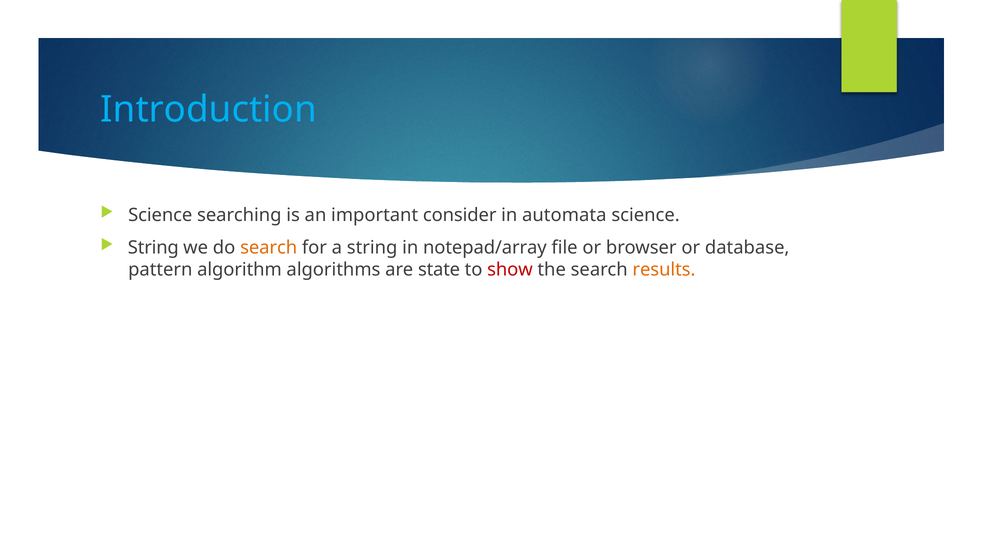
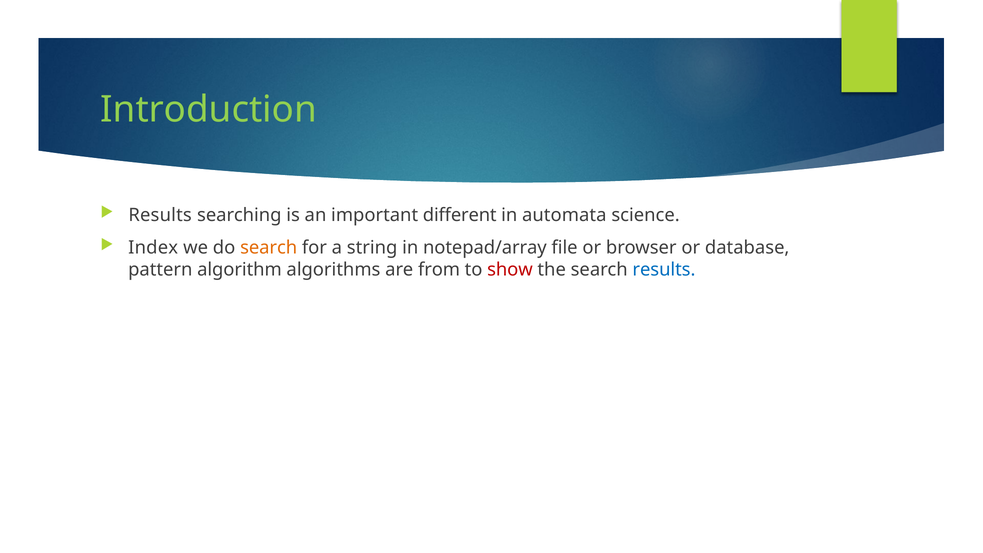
Introduction colour: light blue -> light green
Science at (160, 215): Science -> Results
consider: consider -> different
String at (153, 247): String -> Index
state: state -> from
results at (664, 270) colour: orange -> blue
